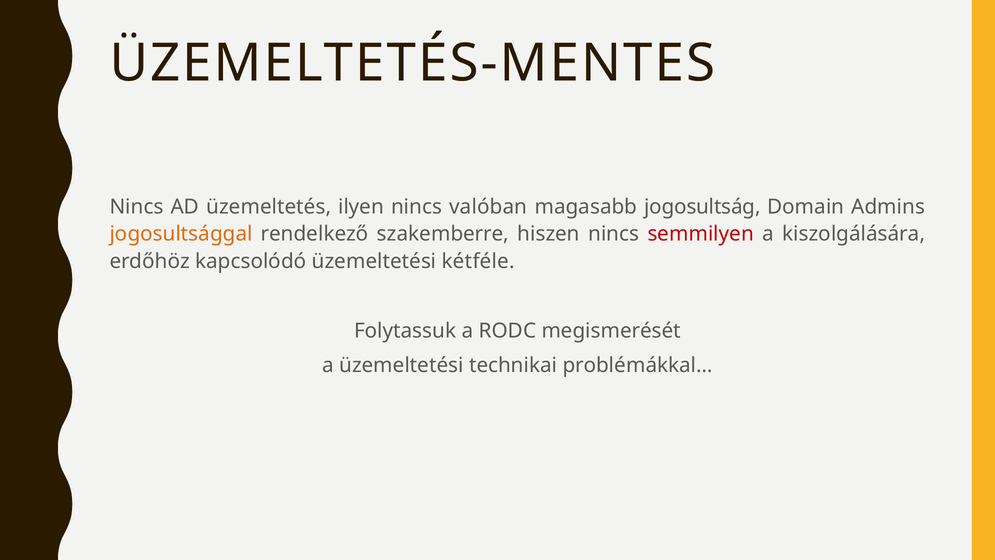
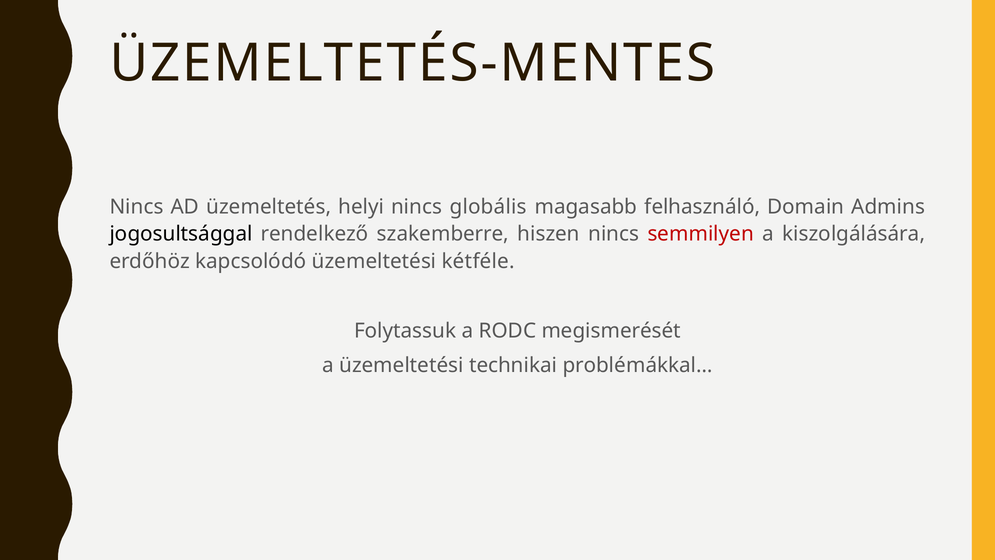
ilyen: ilyen -> helyi
valóban: valóban -> globális
jogosultság: jogosultság -> felhasználó
jogosultsággal colour: orange -> black
